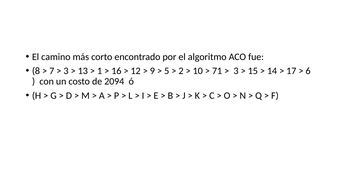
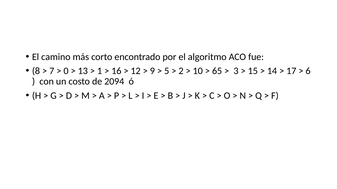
3 at (66, 71): 3 -> 0
71: 71 -> 65
